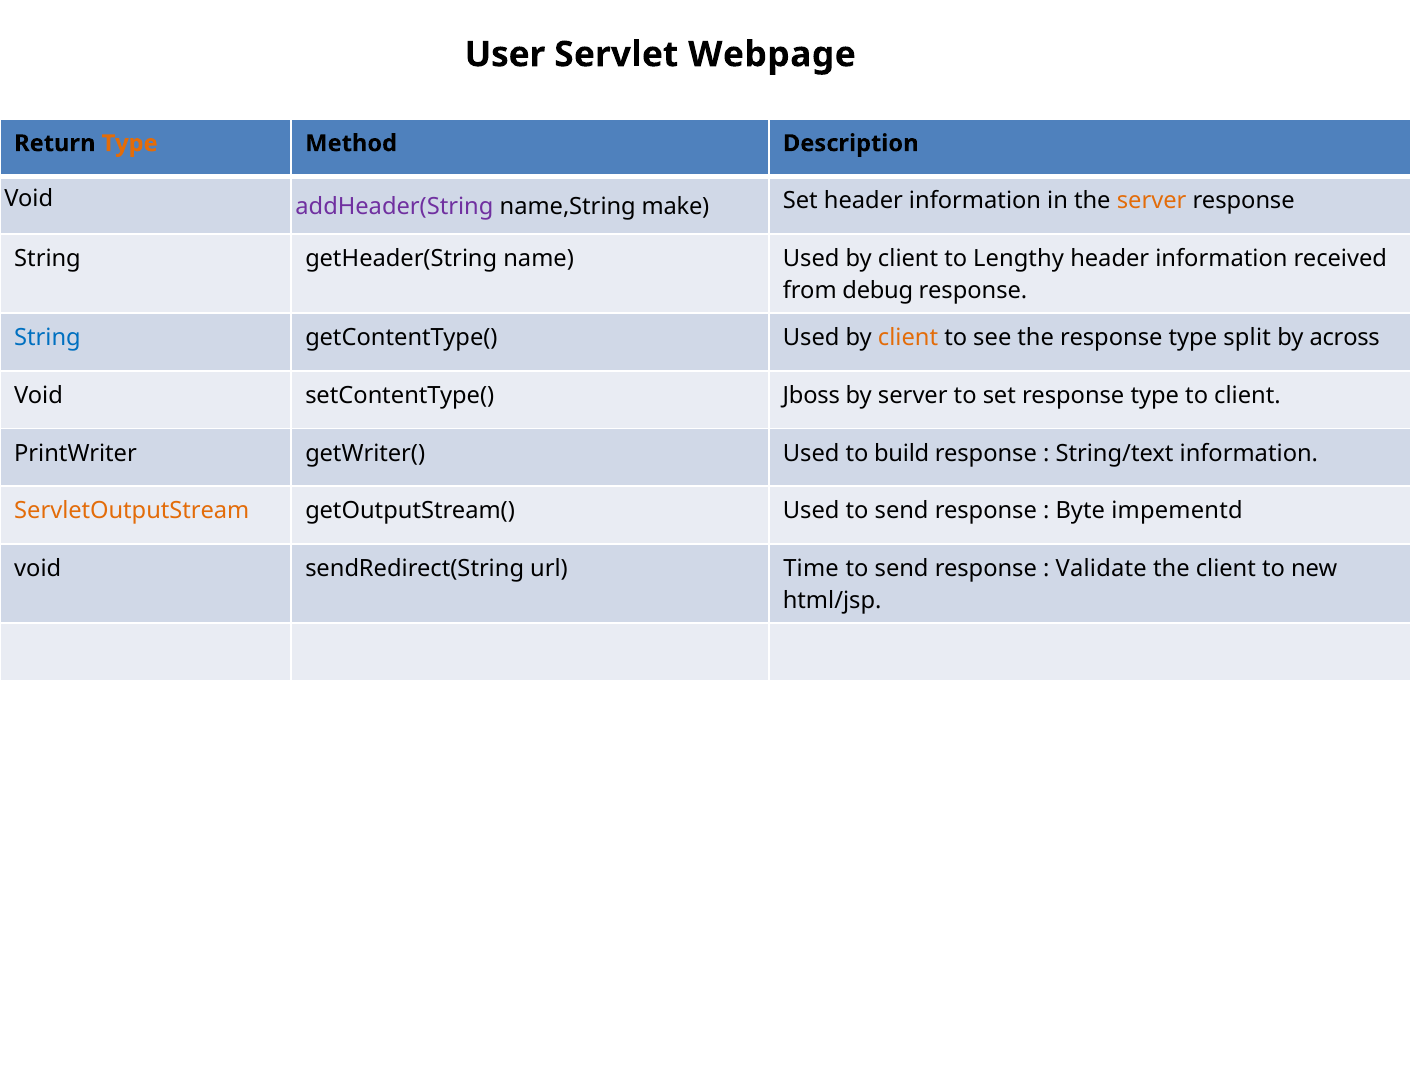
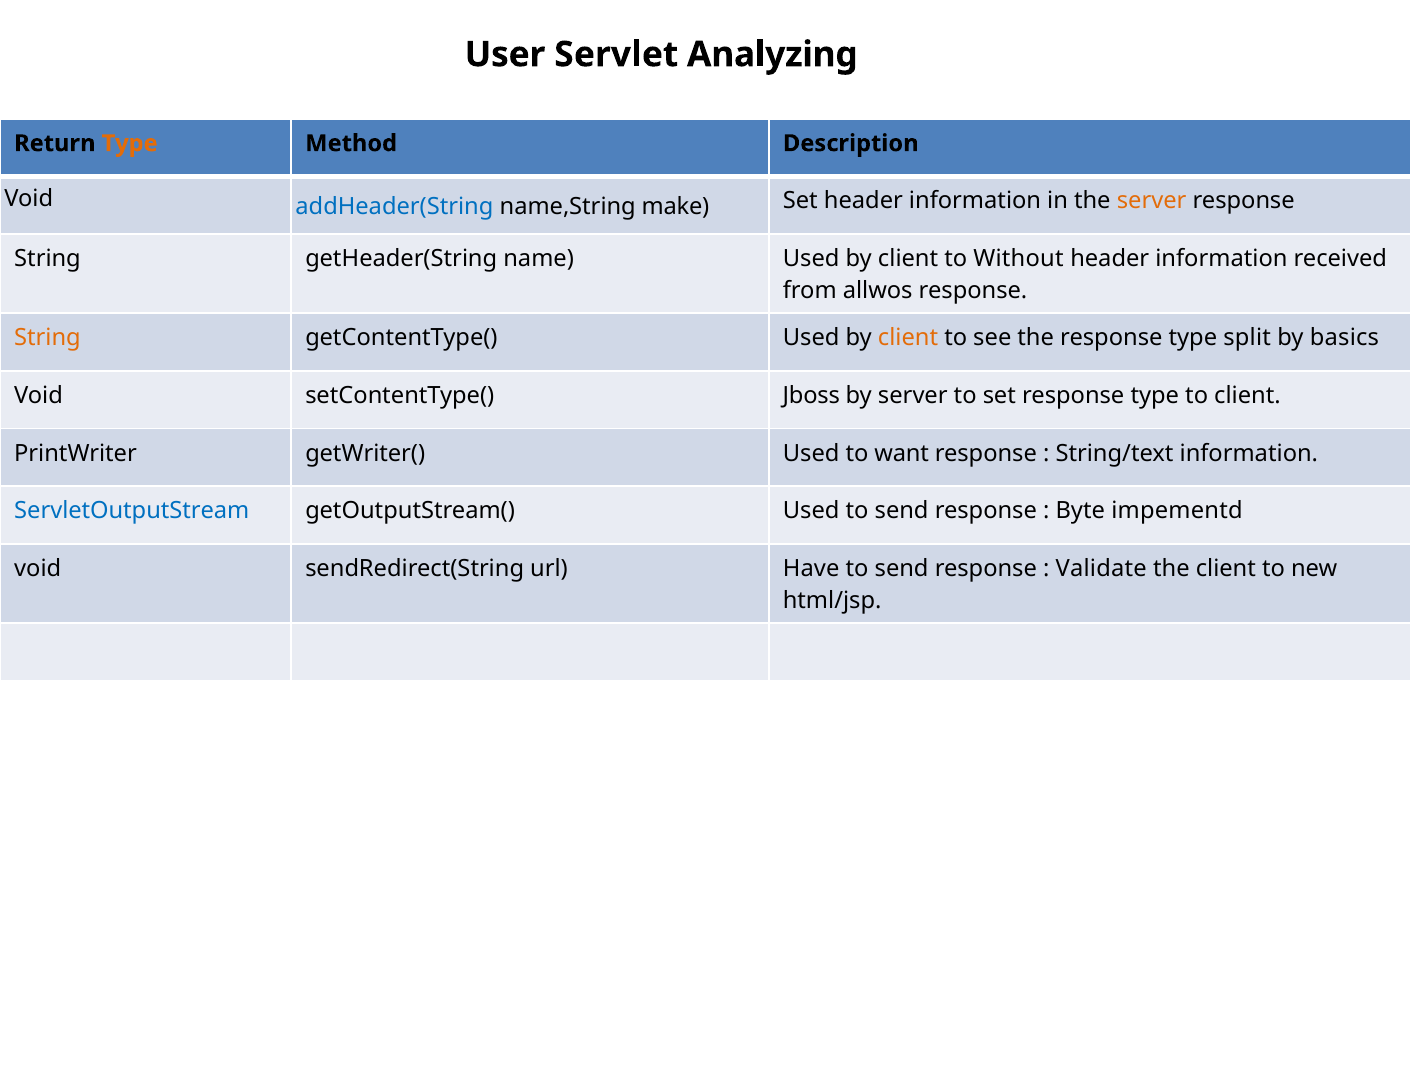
Webpage: Webpage -> Analyzing
addHeader(String colour: purple -> blue
Lengthy: Lengthy -> Without
debug: debug -> allwos
String at (47, 338) colour: blue -> orange
across: across -> basics
build: build -> want
ServletOutputStream colour: orange -> blue
Time: Time -> Have
